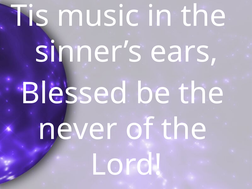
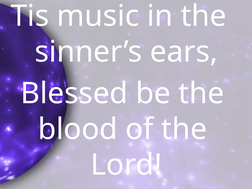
never: never -> blood
